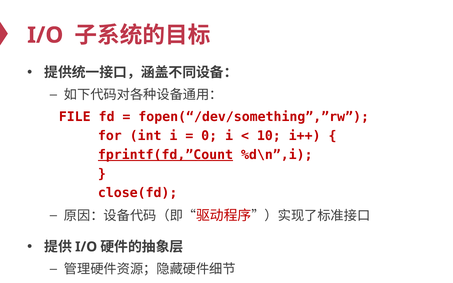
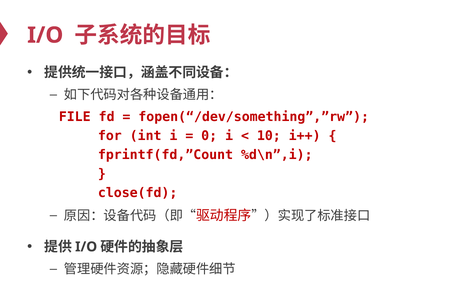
fprintf(fd,”Count underline: present -> none
